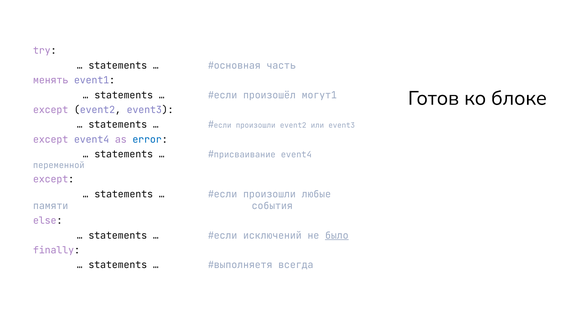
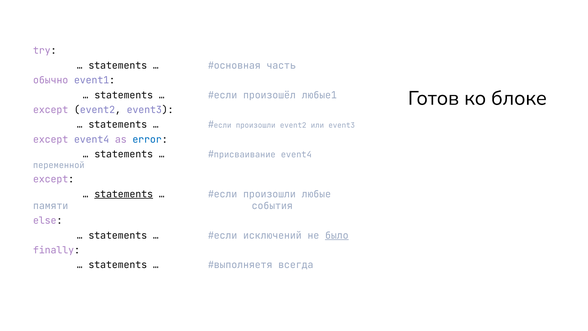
менять: менять -> обычно
могут1: могут1 -> любые1
statements at (124, 194) underline: none -> present
